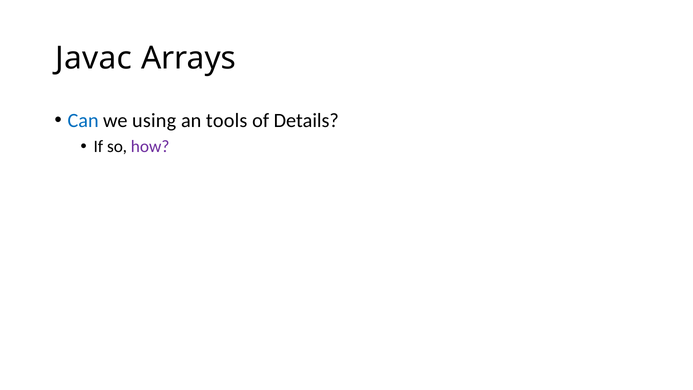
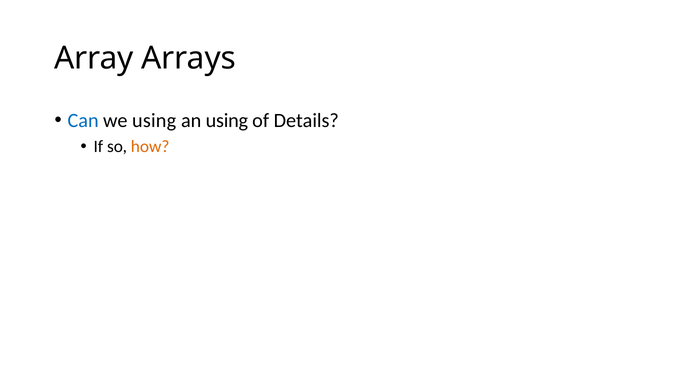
Javac: Javac -> Array
an tools: tools -> using
how colour: purple -> orange
